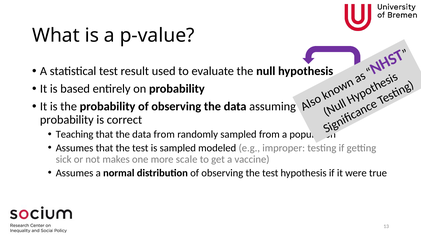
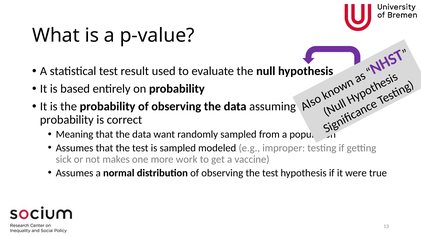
Teaching: Teaching -> Meaning
data from: from -> want
scale: scale -> work
